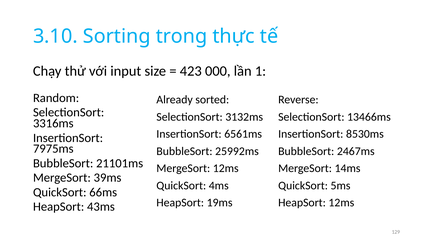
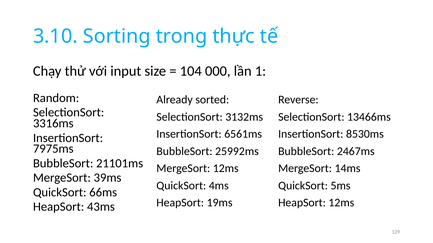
423: 423 -> 104
